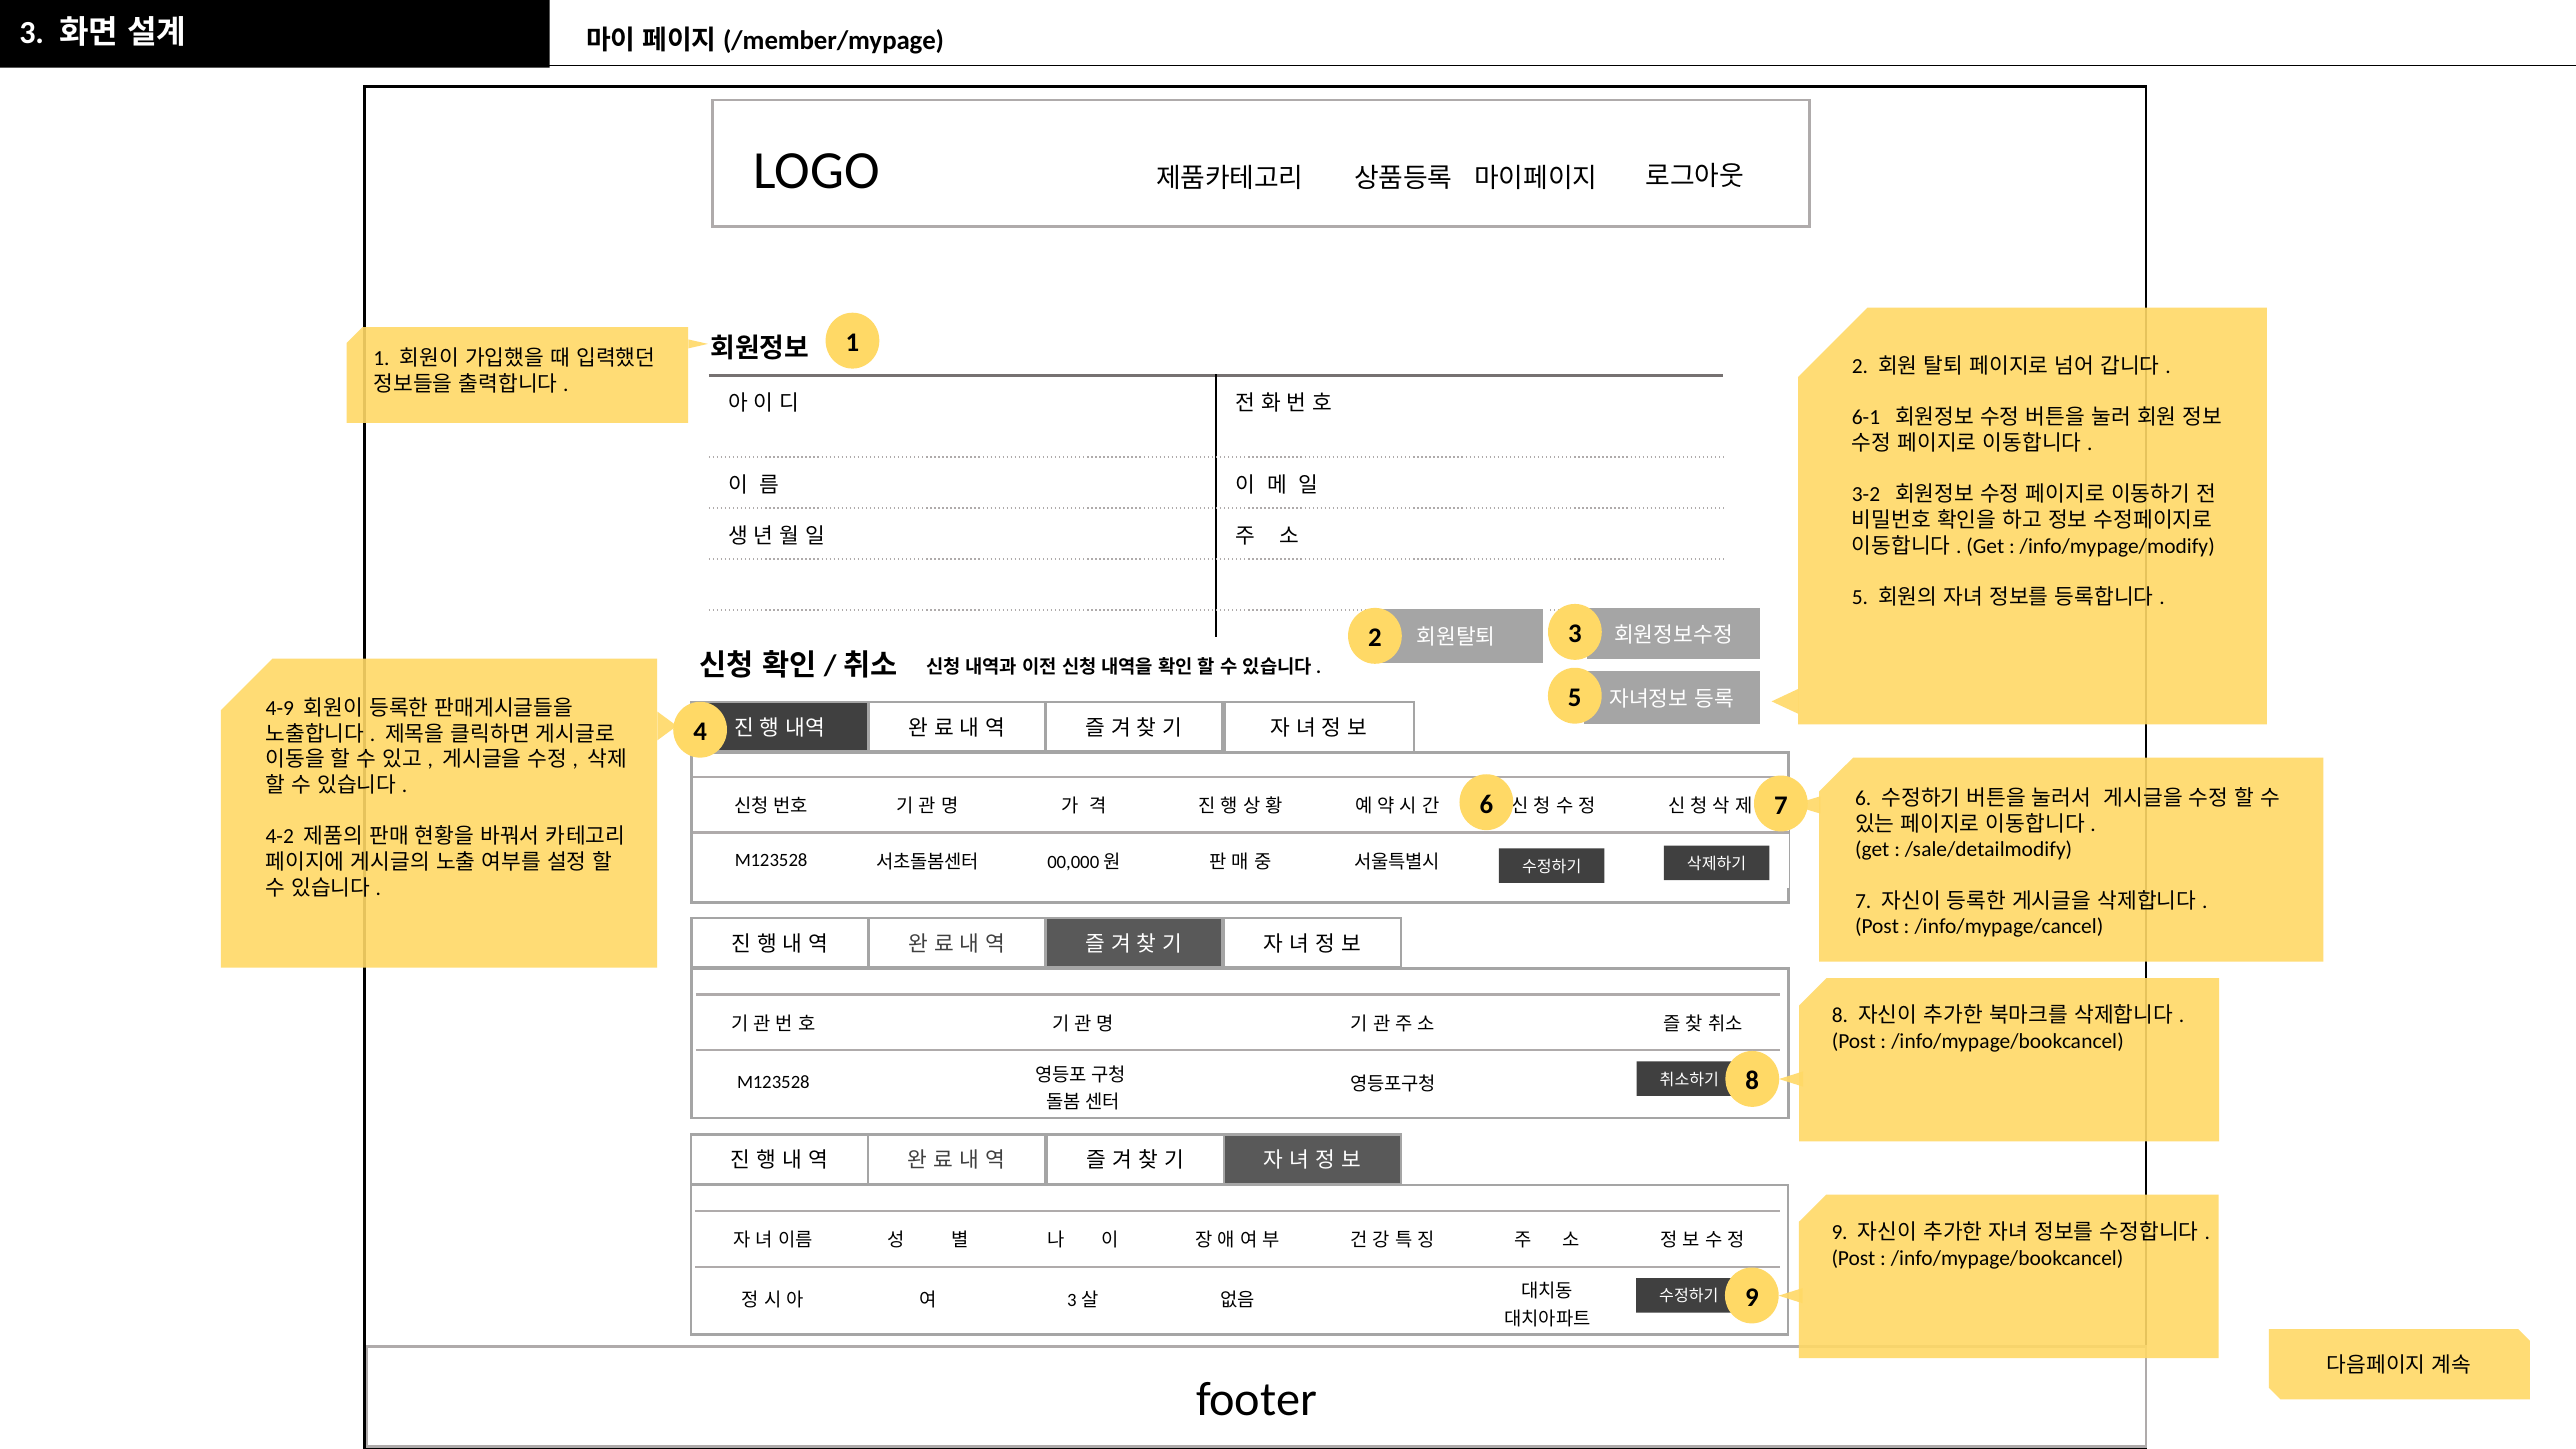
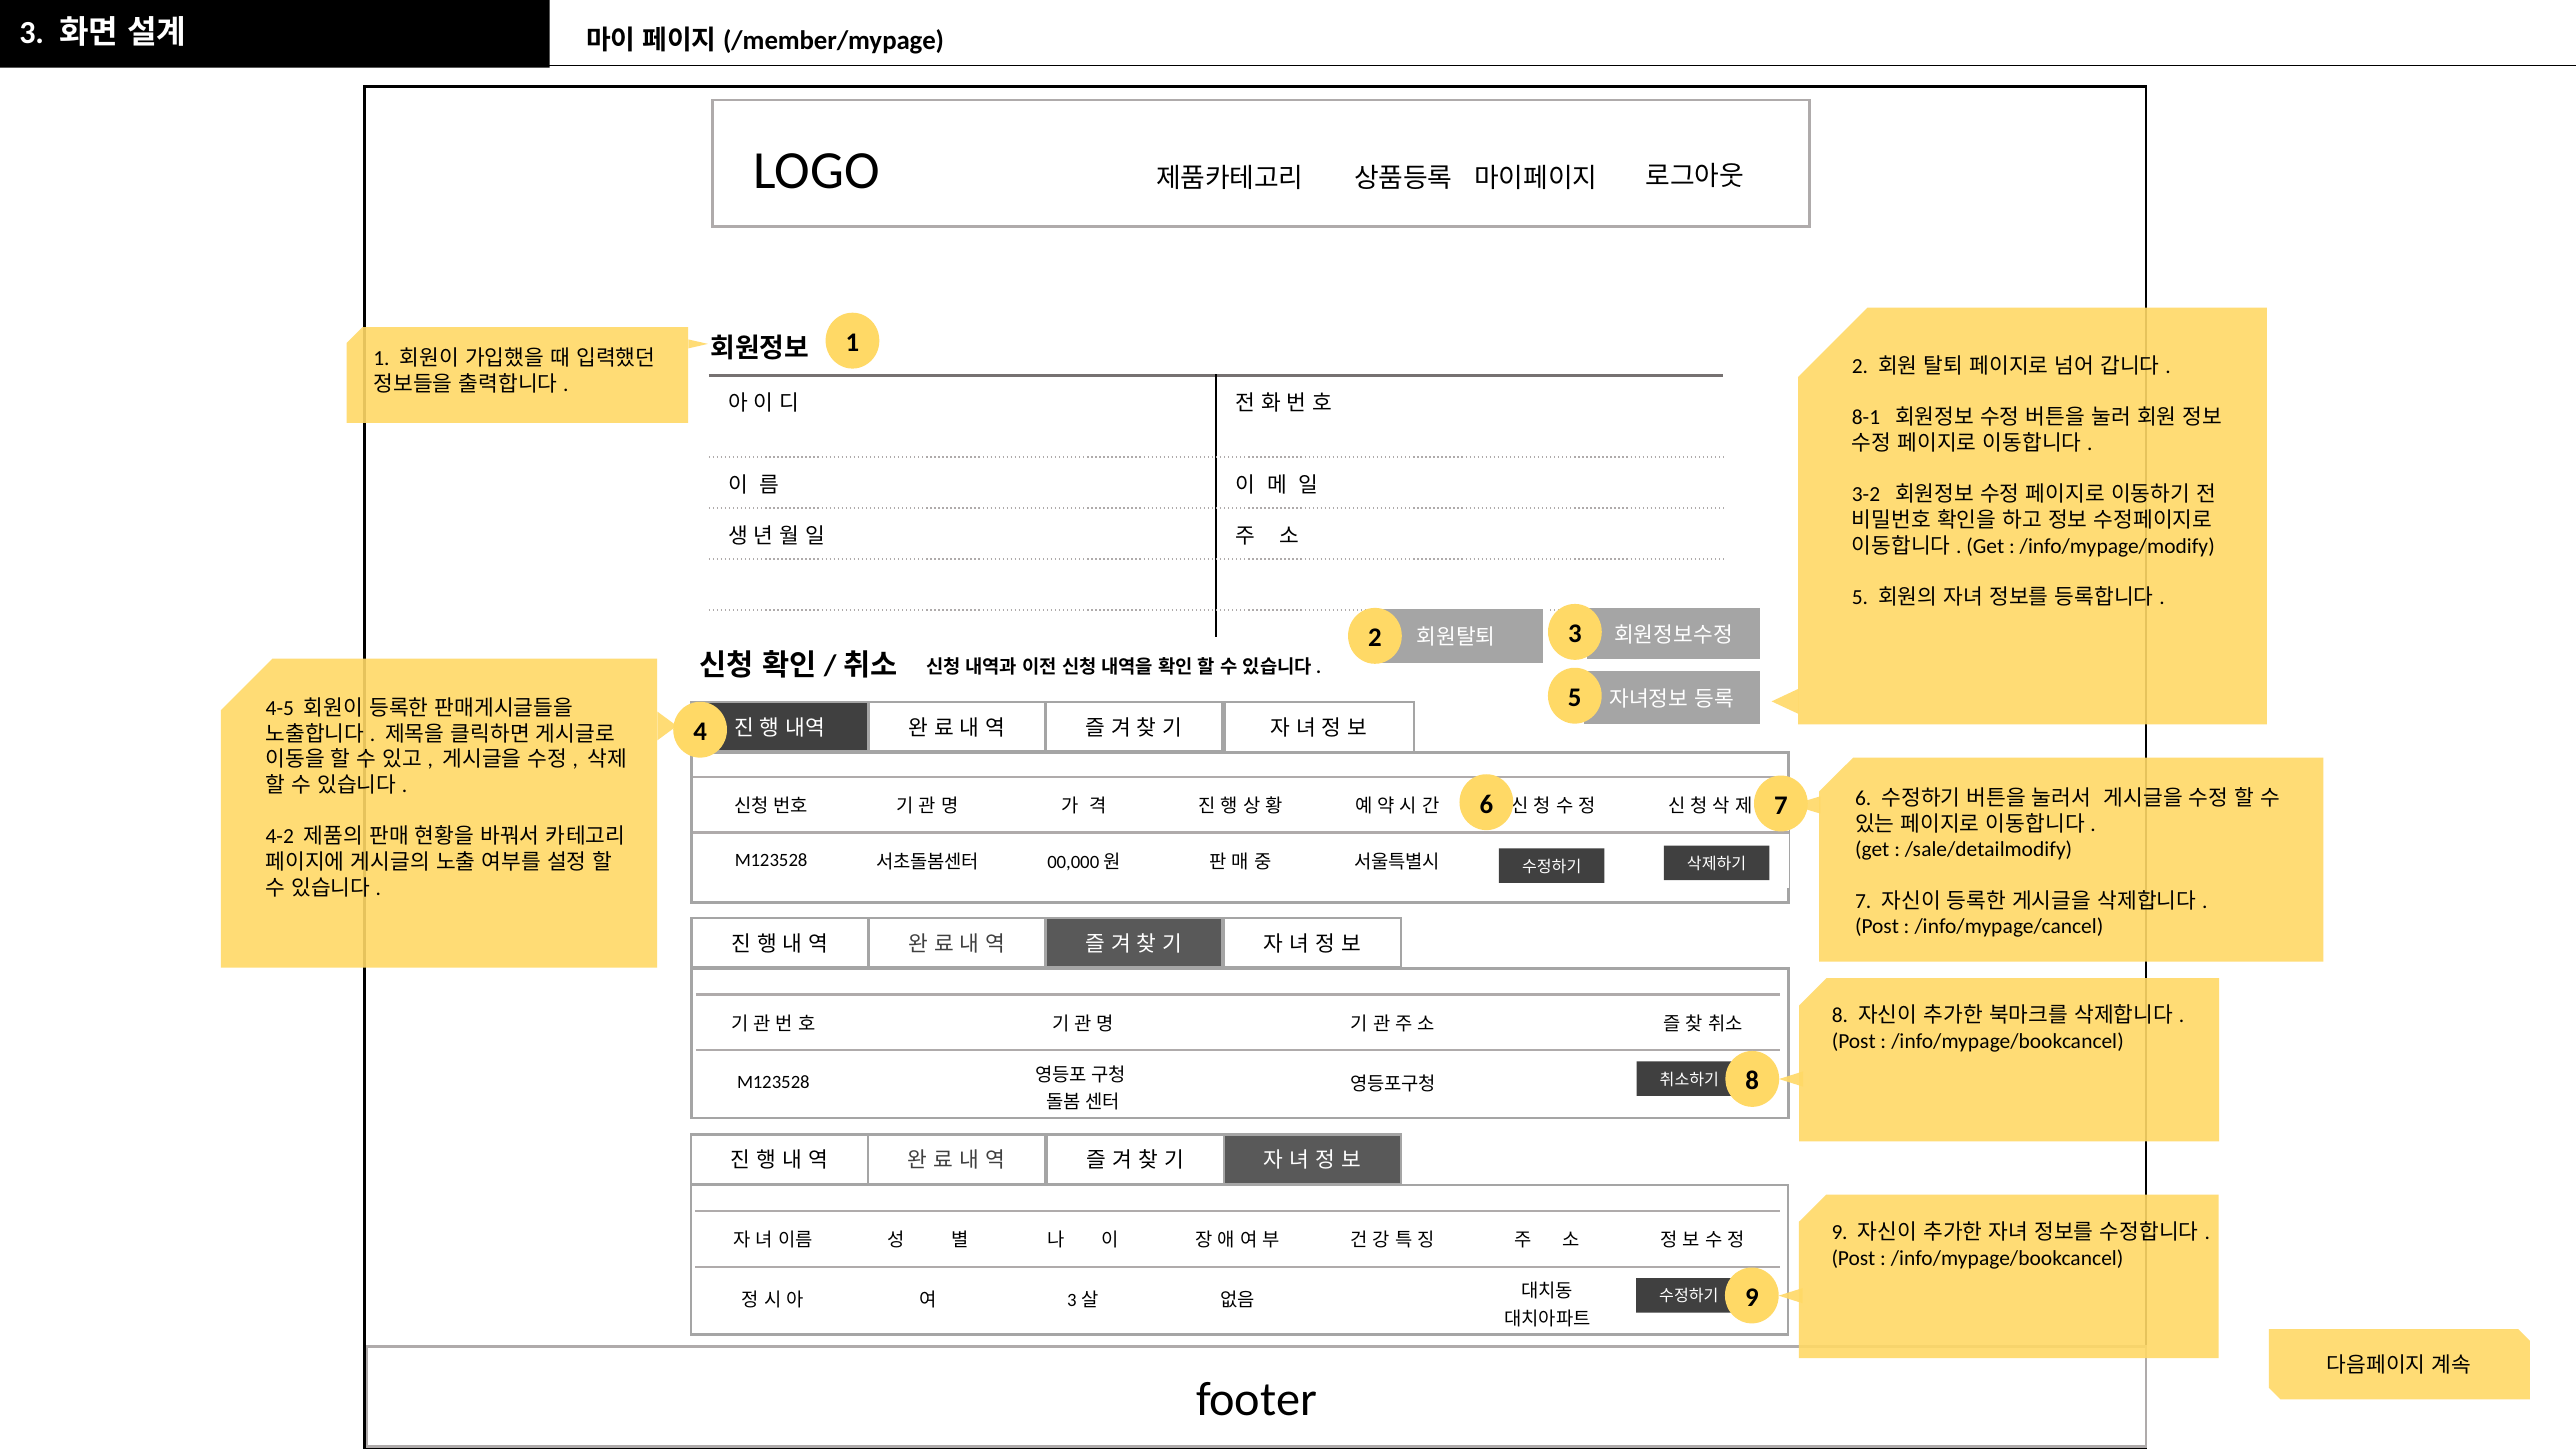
6-1: 6-1 -> 8-1
4-9: 4-9 -> 4-5
